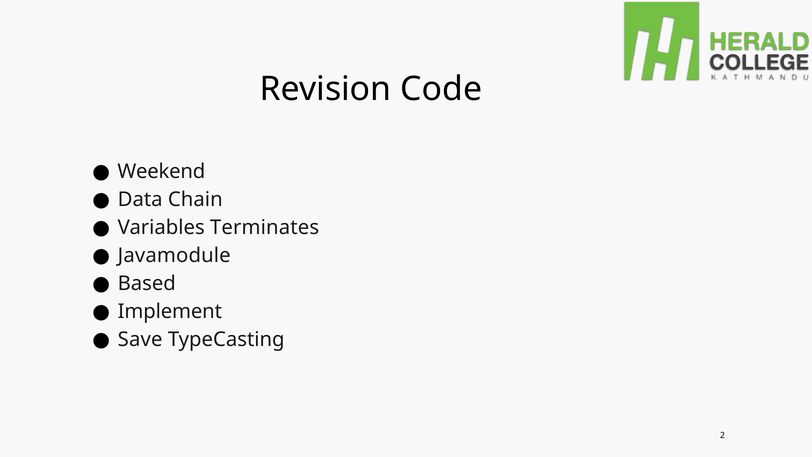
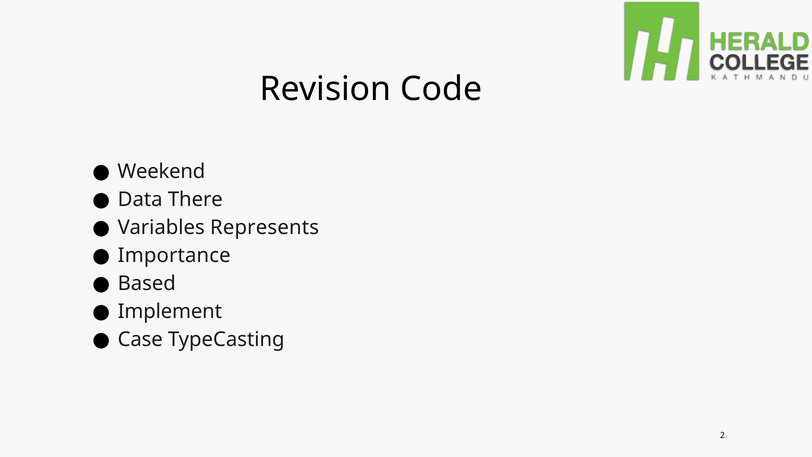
Chain: Chain -> There
Terminates: Terminates -> Represents
Javamodule: Javamodule -> Importance
Save: Save -> Case
